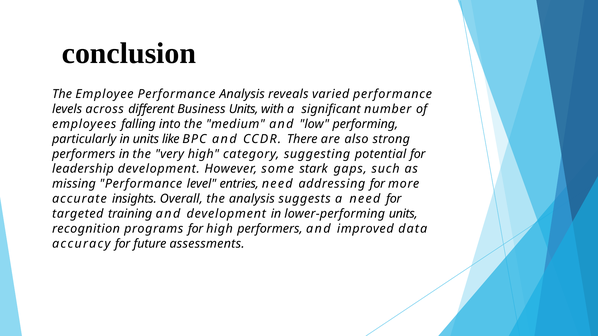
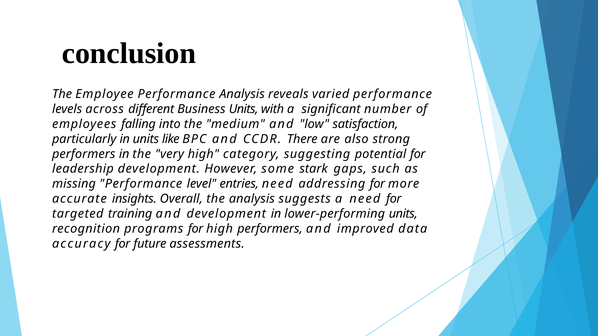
performing: performing -> satisfaction
